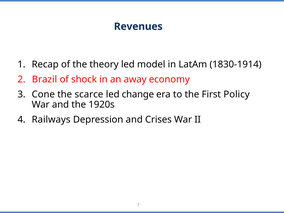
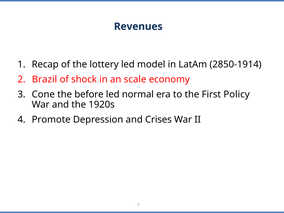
theory: theory -> lottery
1830-1914: 1830-1914 -> 2850-1914
away: away -> scale
scarce: scarce -> before
change: change -> normal
Railways: Railways -> Promote
